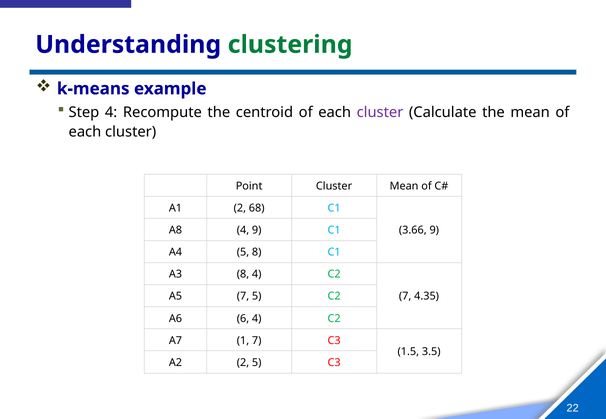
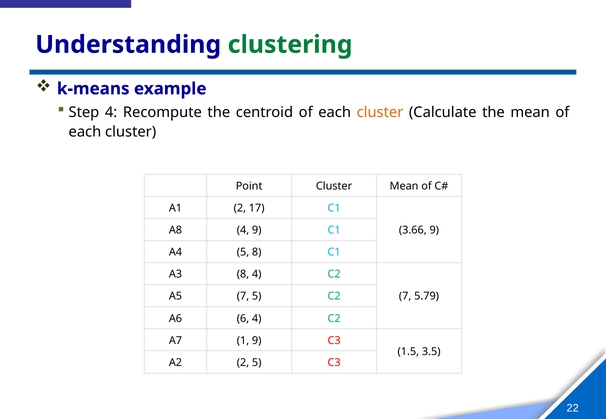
cluster at (380, 112) colour: purple -> orange
68: 68 -> 17
4.35: 4.35 -> 5.79
1 7: 7 -> 9
